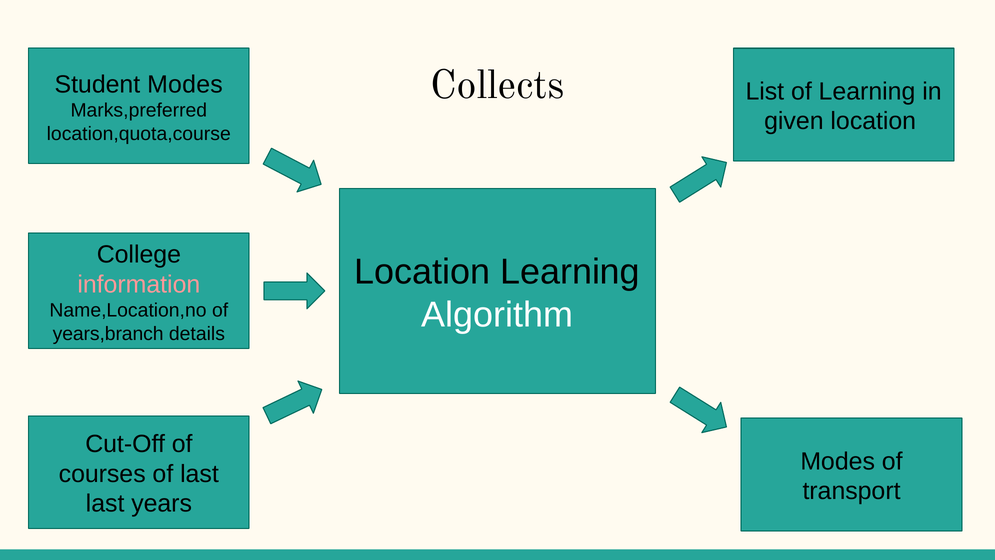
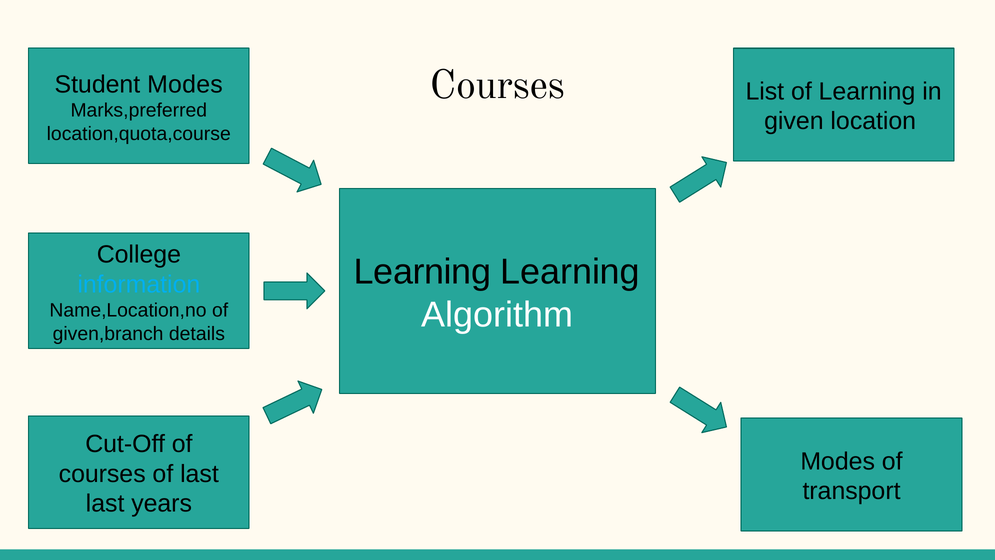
Collects at (498, 85): Collects -> Courses
Location at (422, 272): Location -> Learning
information colour: pink -> light blue
years,branch: years,branch -> given,branch
